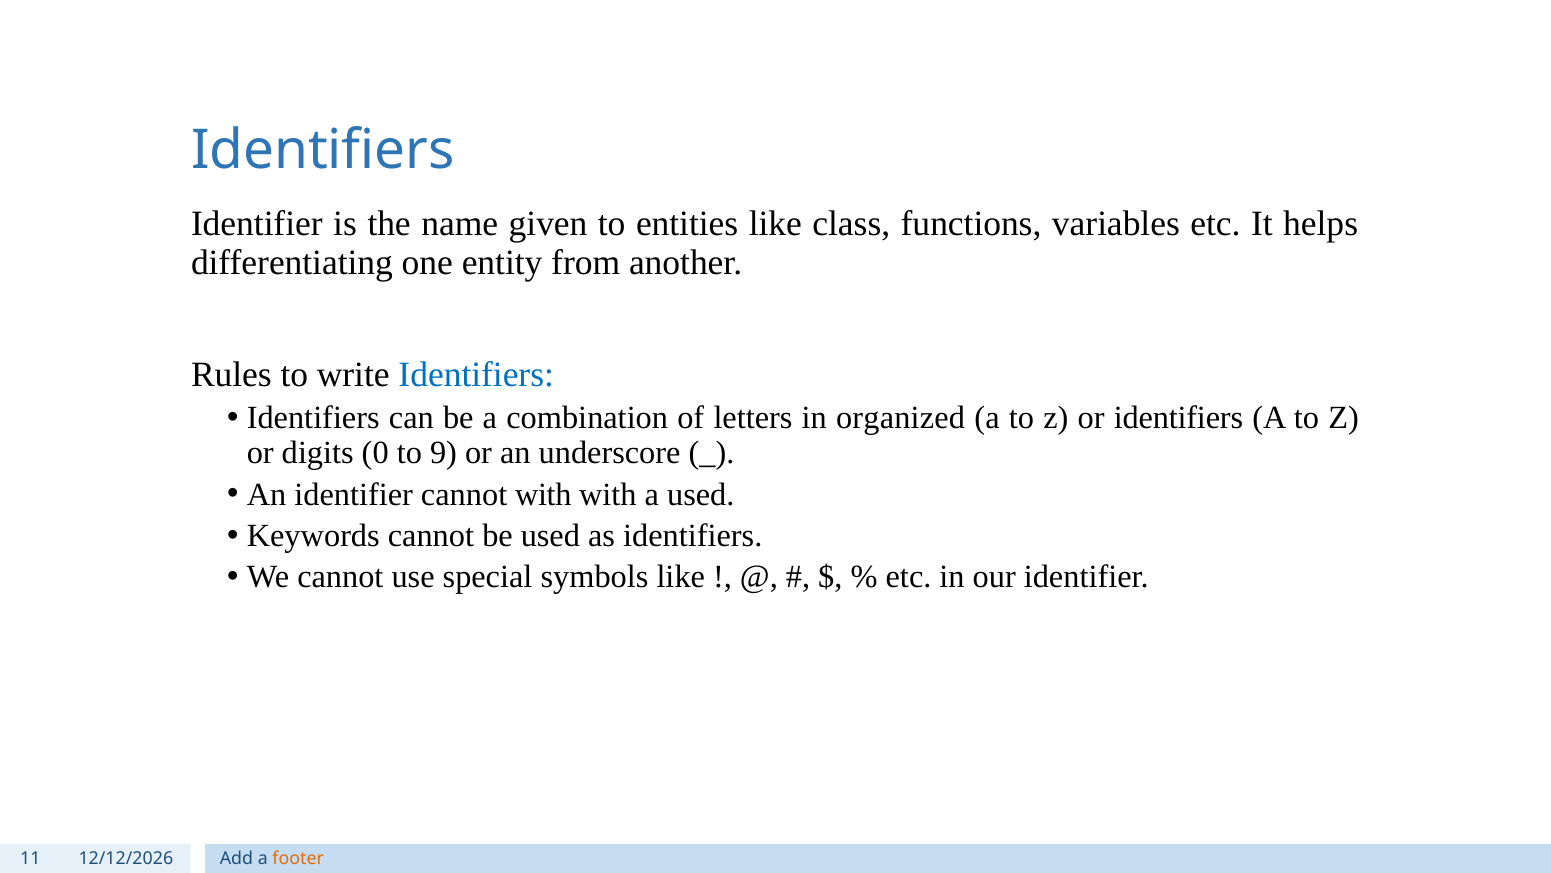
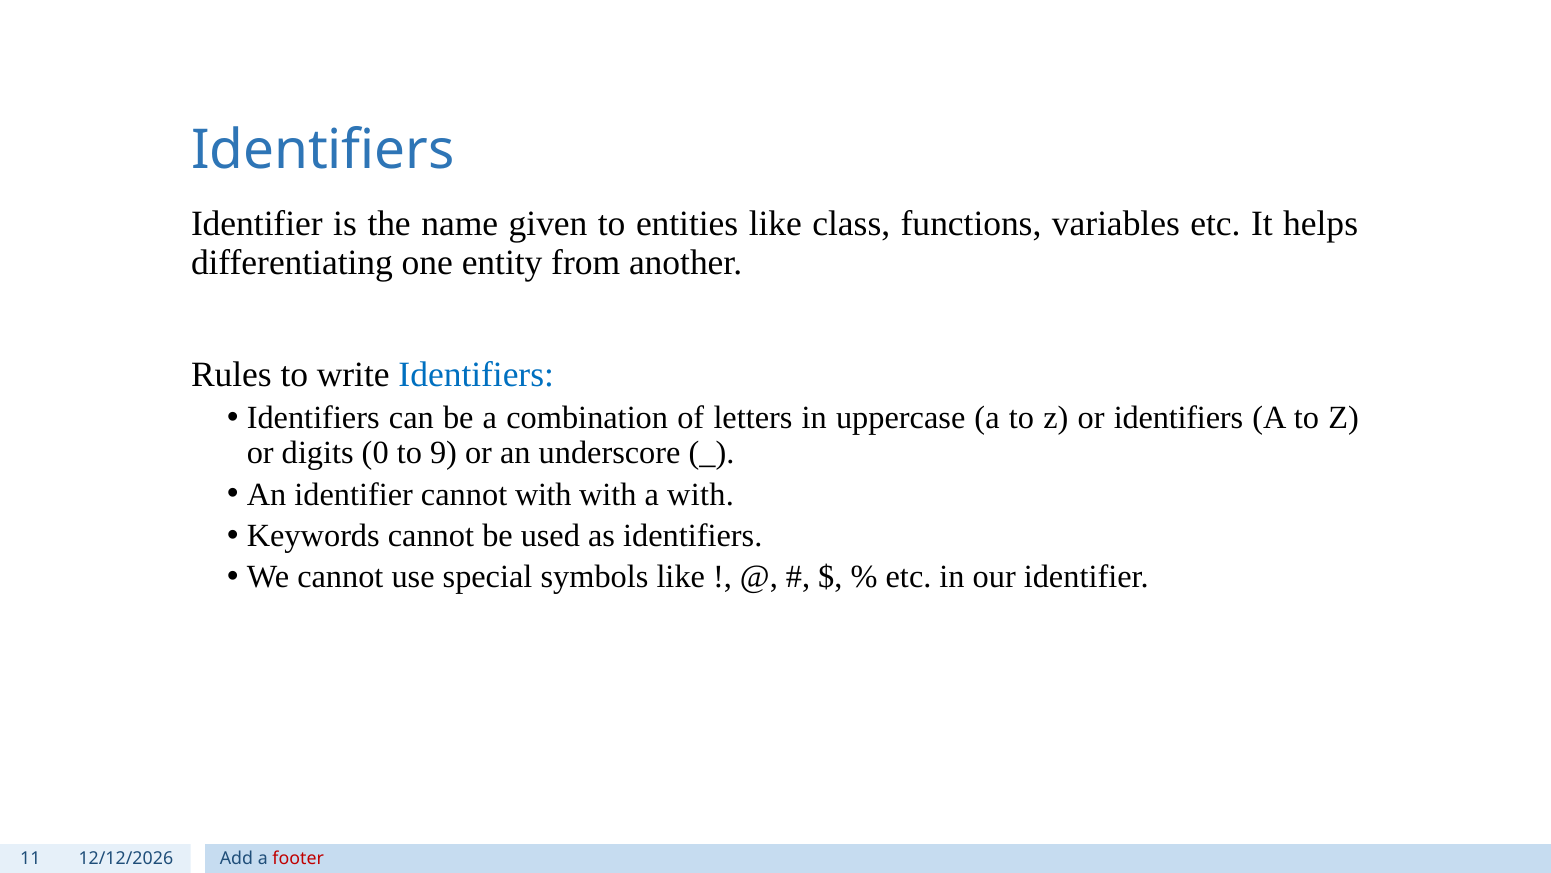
organized: organized -> uppercase
a used: used -> with
footer colour: orange -> red
